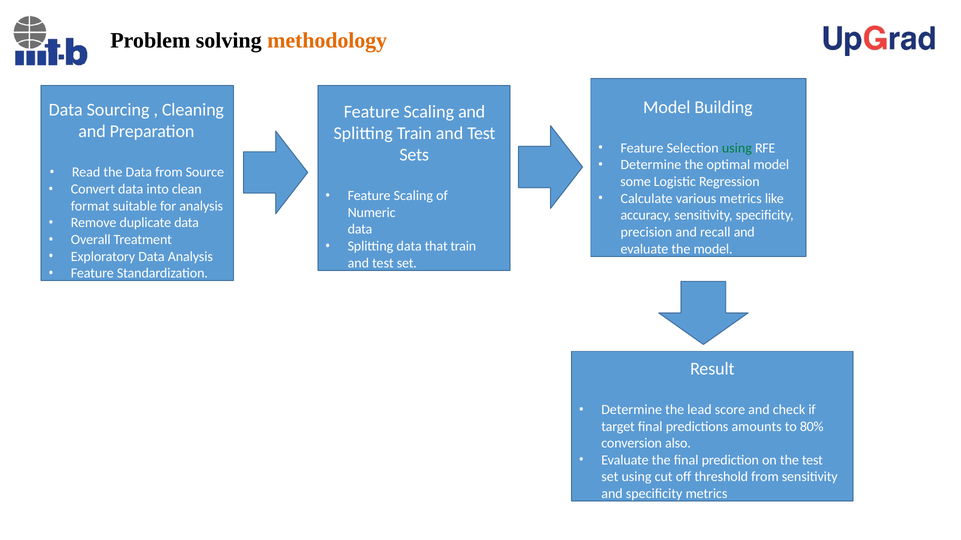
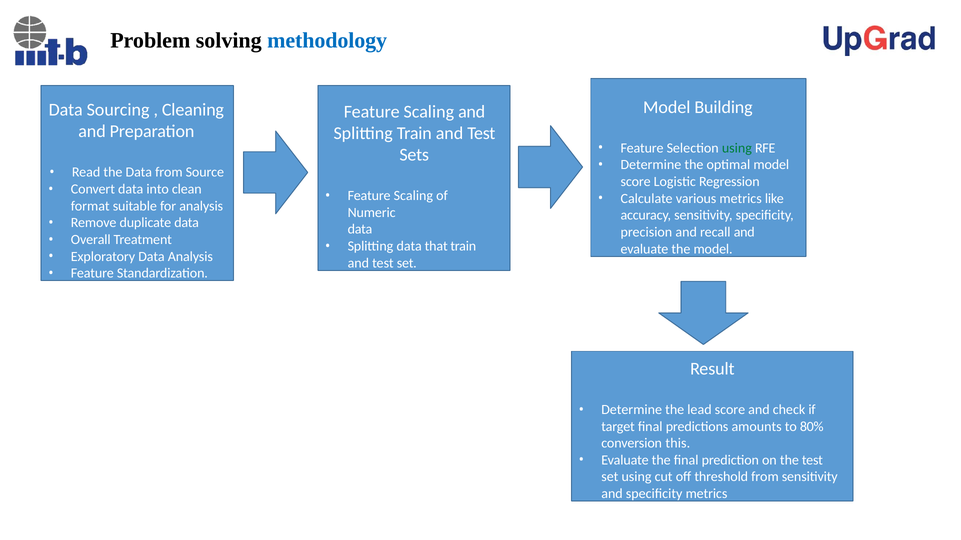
methodology colour: orange -> blue
some at (636, 182): some -> score
also: also -> this
